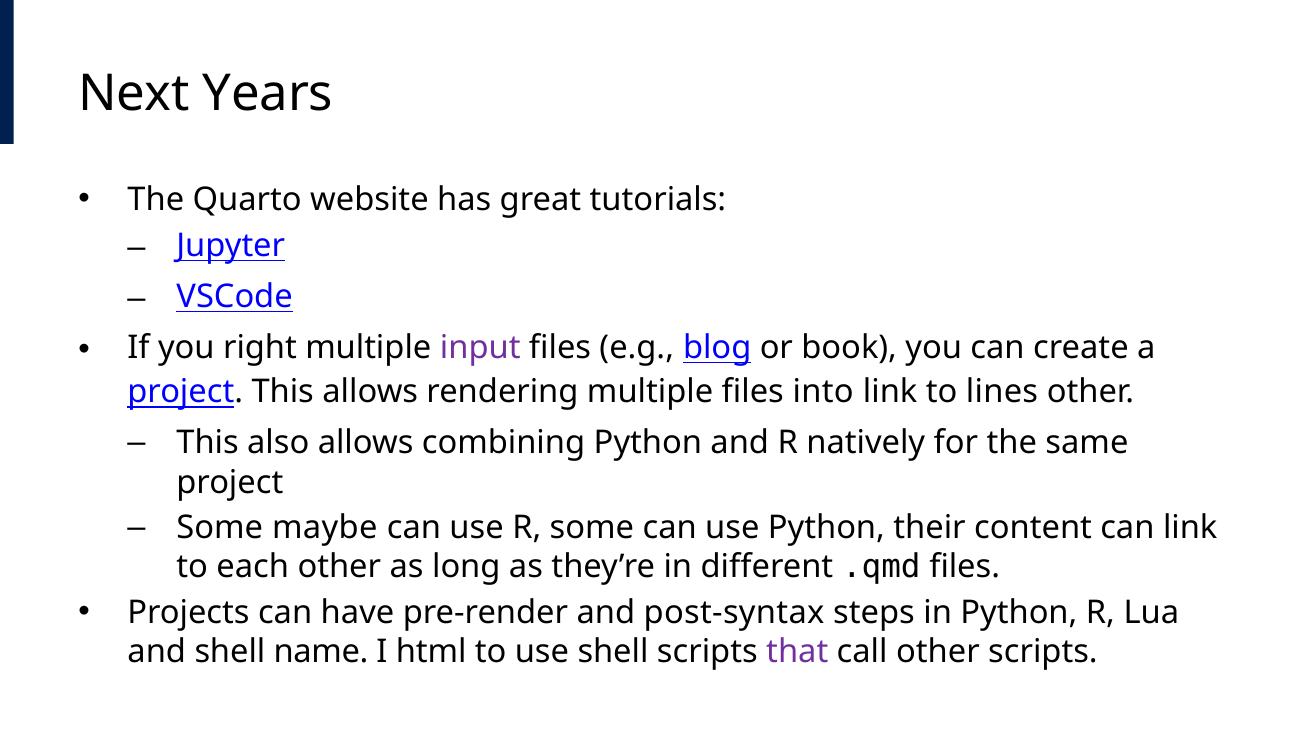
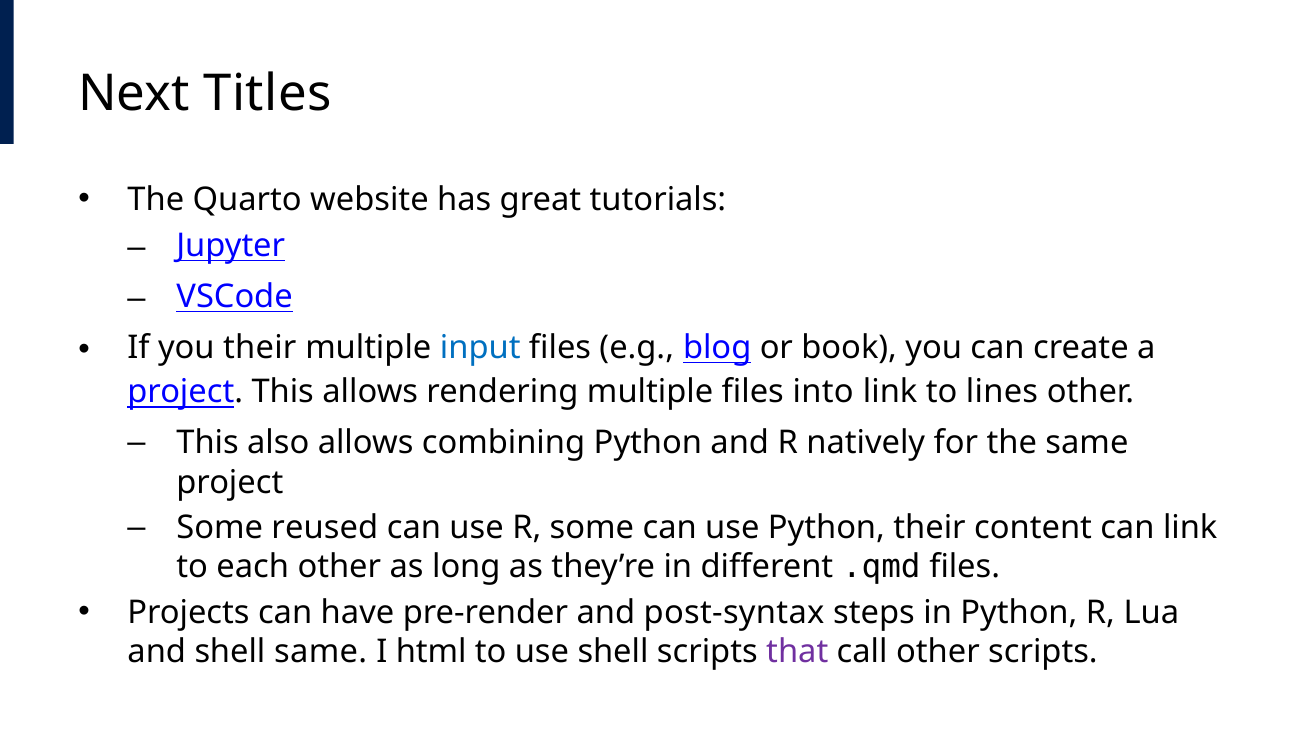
Years: Years -> Titles
you right: right -> their
input colour: purple -> blue
maybe: maybe -> reused
shell name: name -> same
